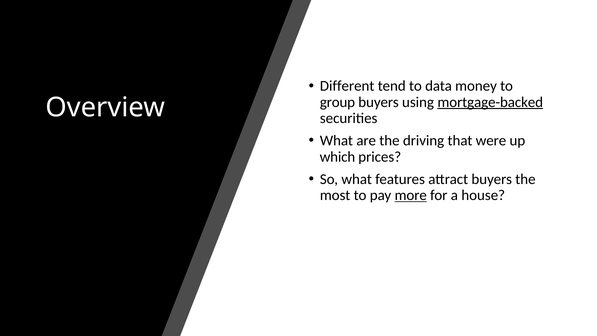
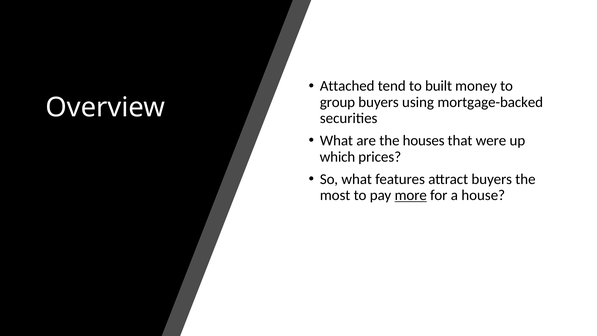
Different: Different -> Attached
data: data -> built
mortgage-backed underline: present -> none
driving: driving -> houses
